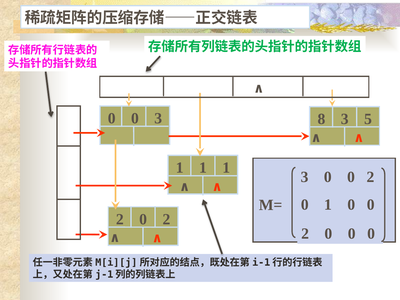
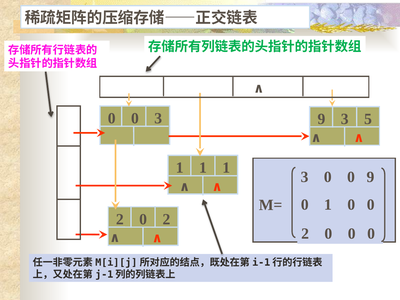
3 8: 8 -> 9
3 0 0 2: 2 -> 9
